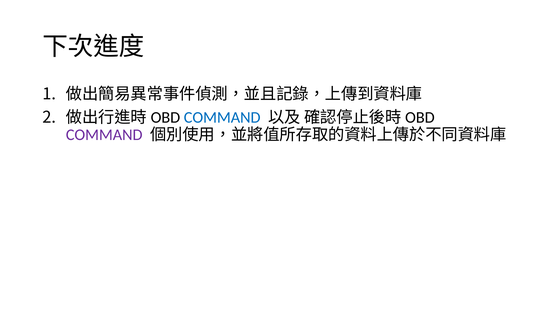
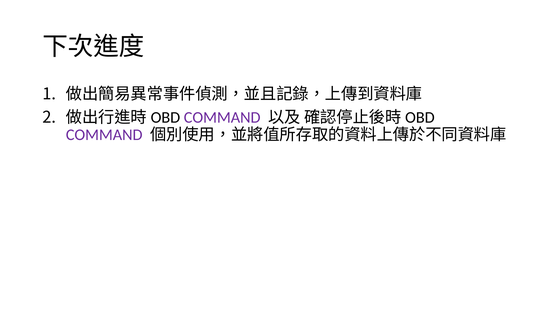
COMMAND at (222, 117) colour: blue -> purple
